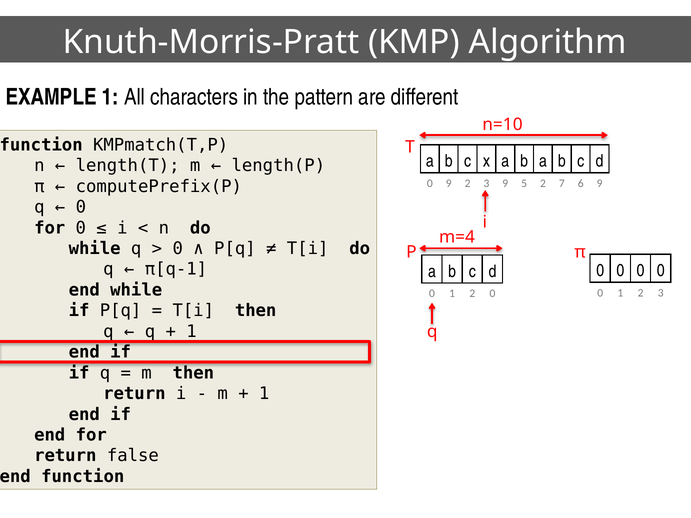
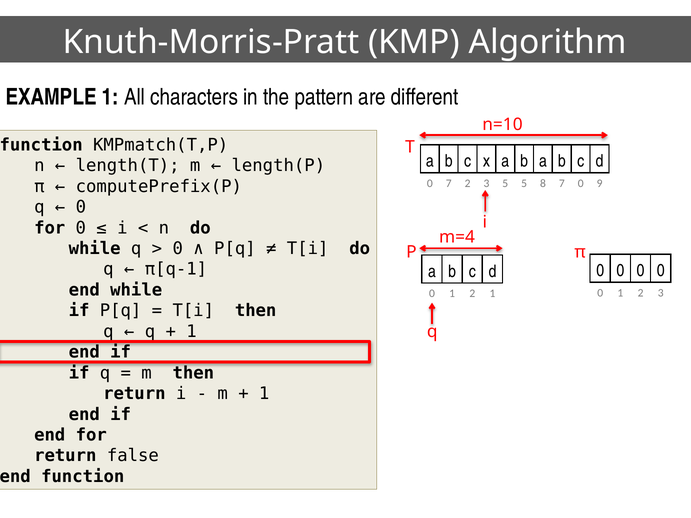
0 9: 9 -> 7
9 at (505, 183): 9 -> 5
5 2: 2 -> 8
7 6: 6 -> 0
2 0: 0 -> 1
